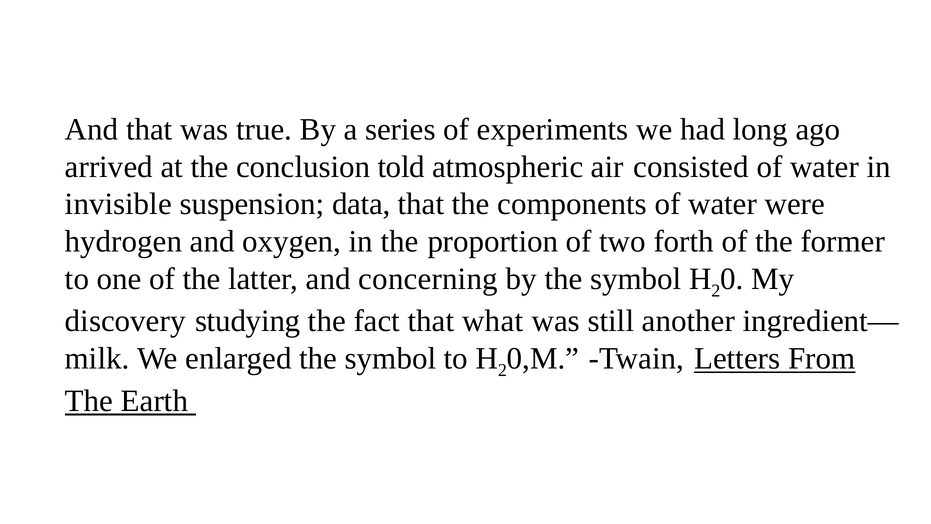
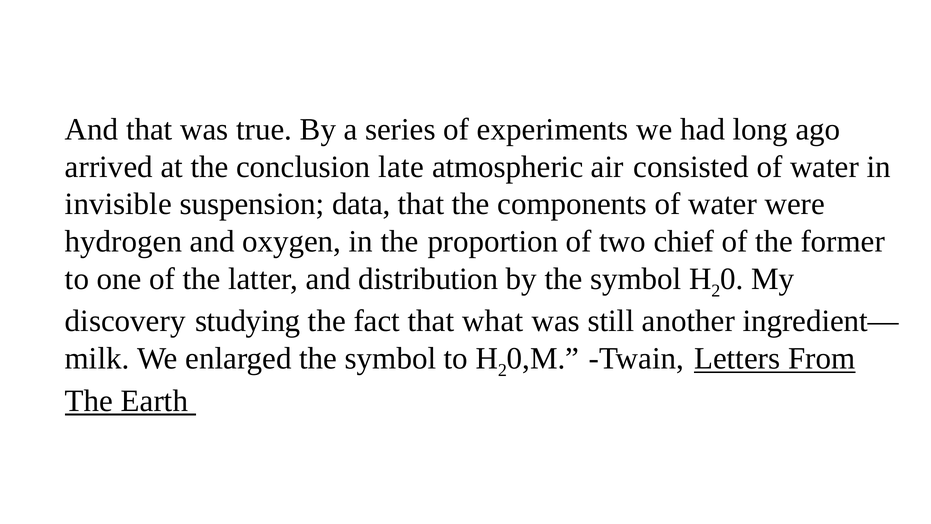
told: told -> late
forth: forth -> chief
concerning: concerning -> distribution
